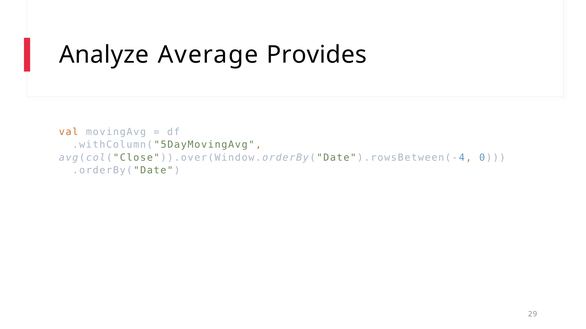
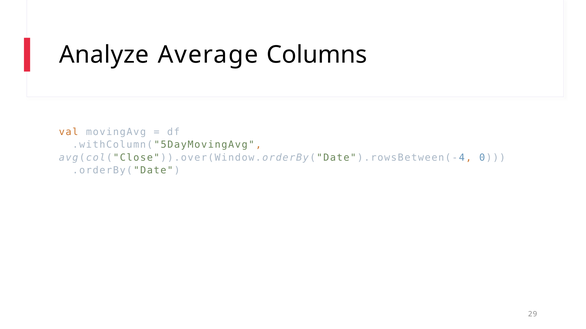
Provides: Provides -> Columns
